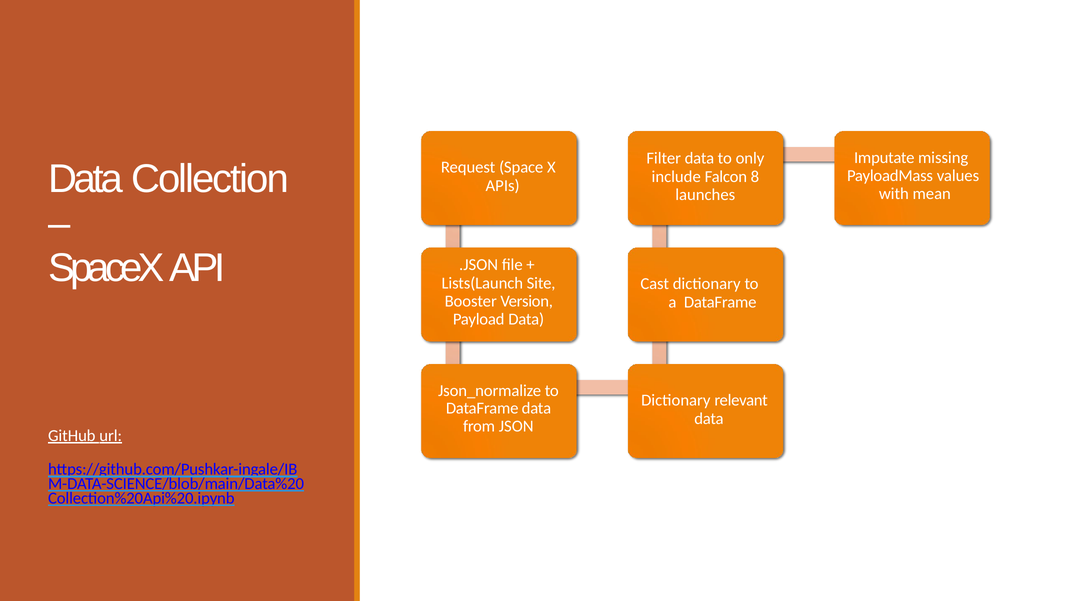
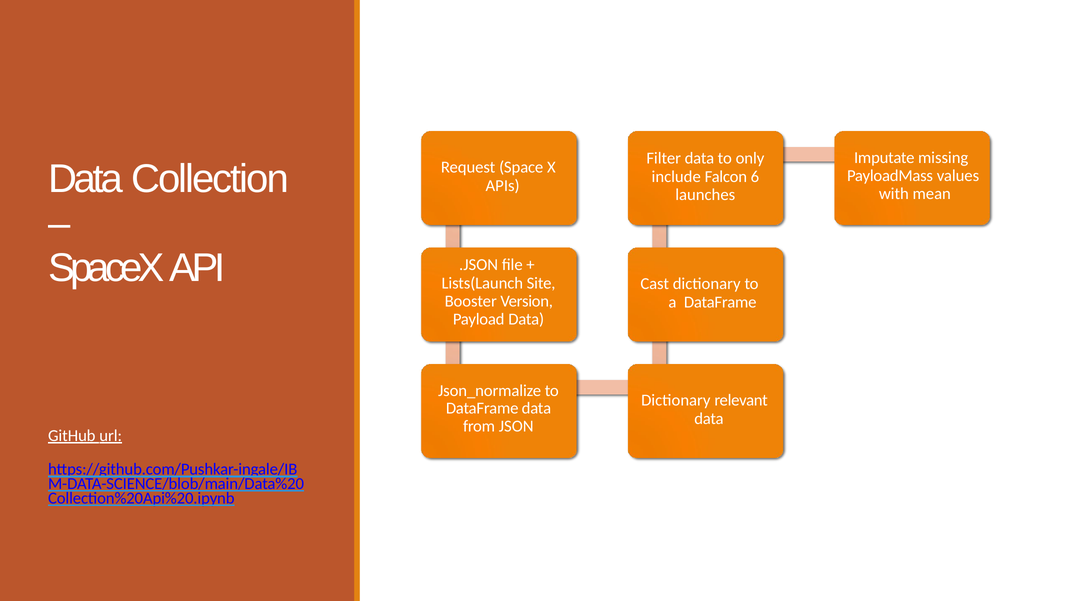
8: 8 -> 6
